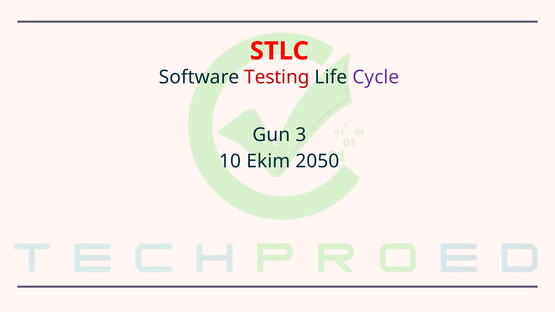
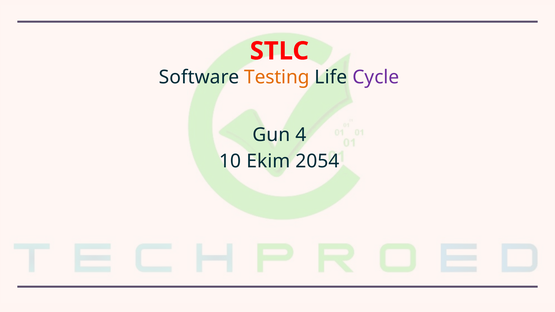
Testing colour: red -> orange
3: 3 -> 4
2050: 2050 -> 2054
